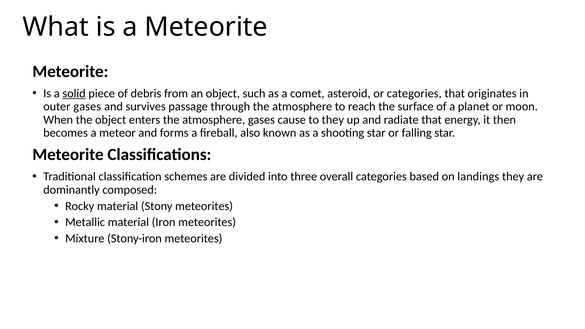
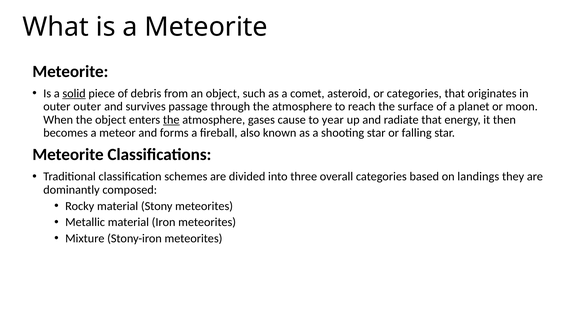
outer gases: gases -> outer
the at (171, 120) underline: none -> present
to they: they -> year
